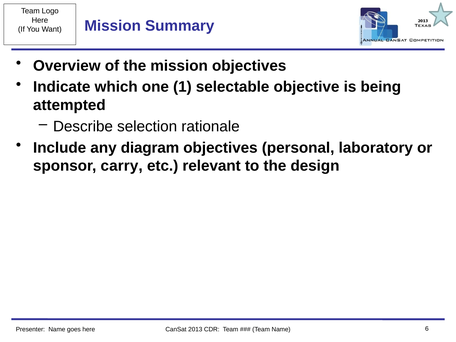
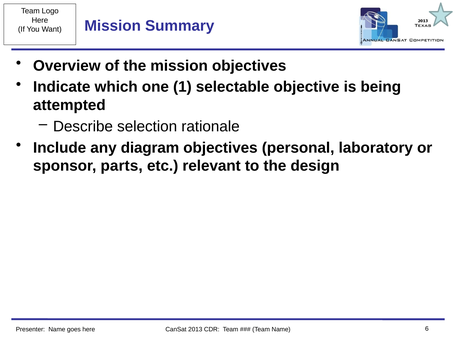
carry: carry -> parts
